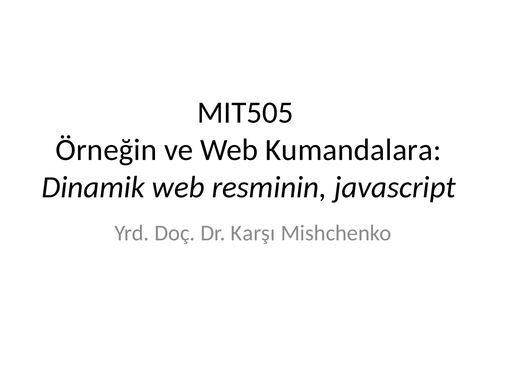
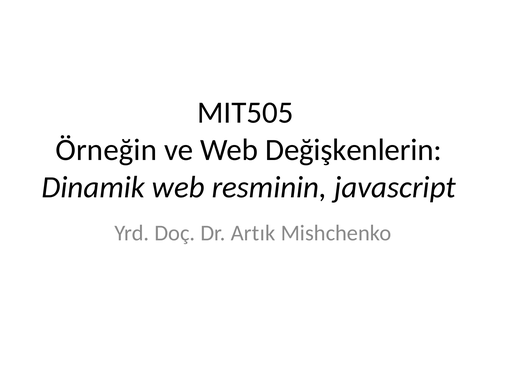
Kumandalara: Kumandalara -> Değişkenlerin
Karşı: Karşı -> Artık
